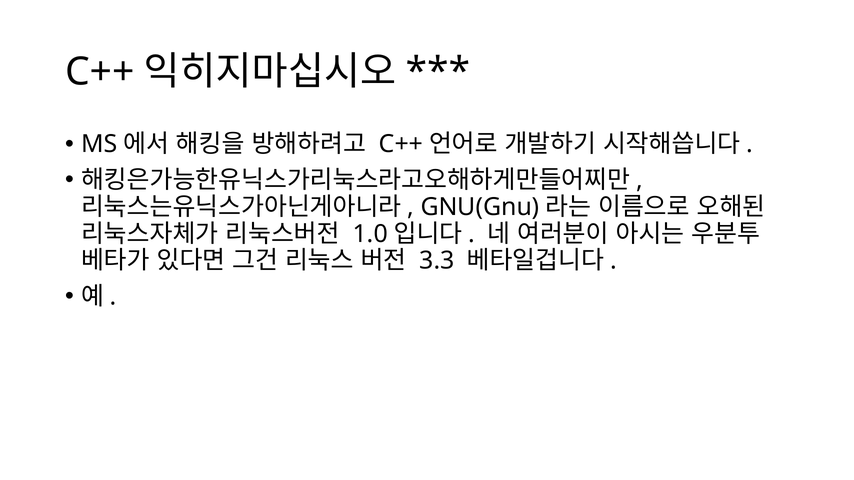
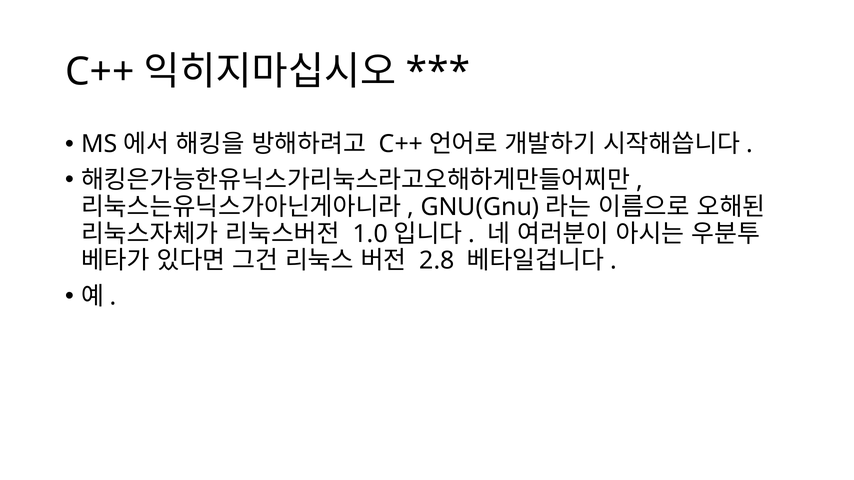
3.3: 3.3 -> 2.8
